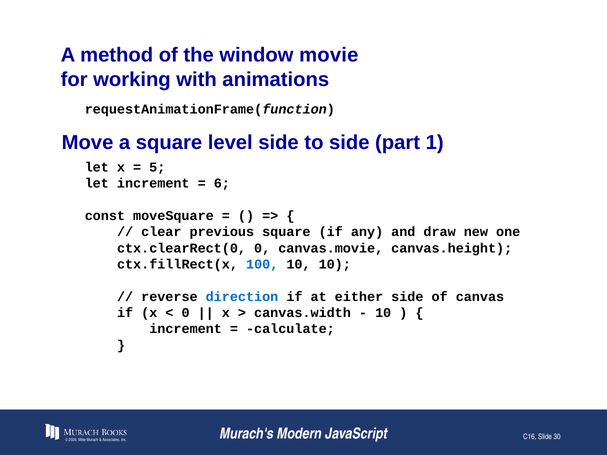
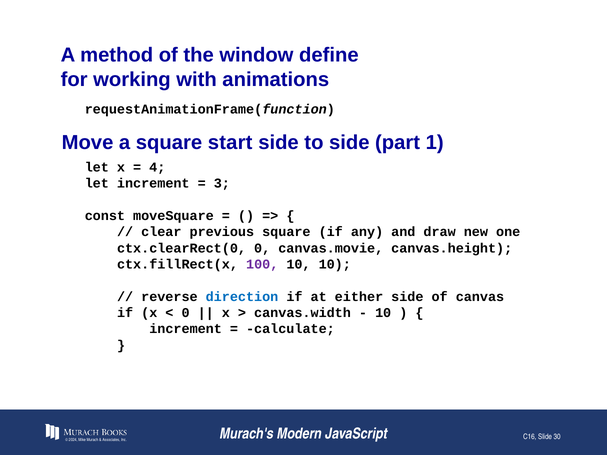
movie: movie -> define
level: level -> start
5: 5 -> 4
6: 6 -> 3
100 colour: blue -> purple
